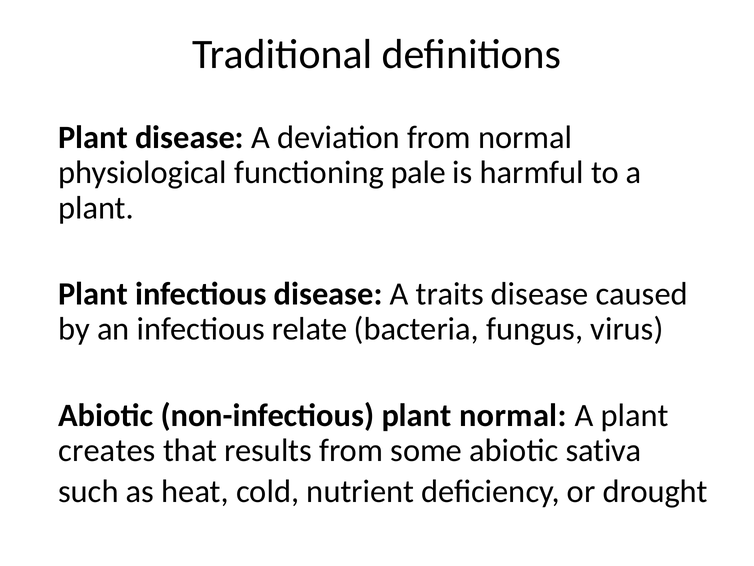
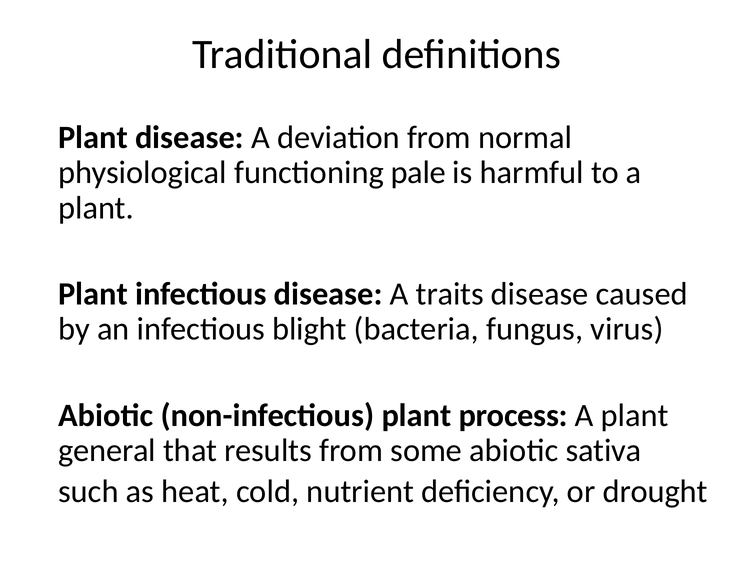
relate: relate -> blight
plant normal: normal -> process
creates: creates -> general
